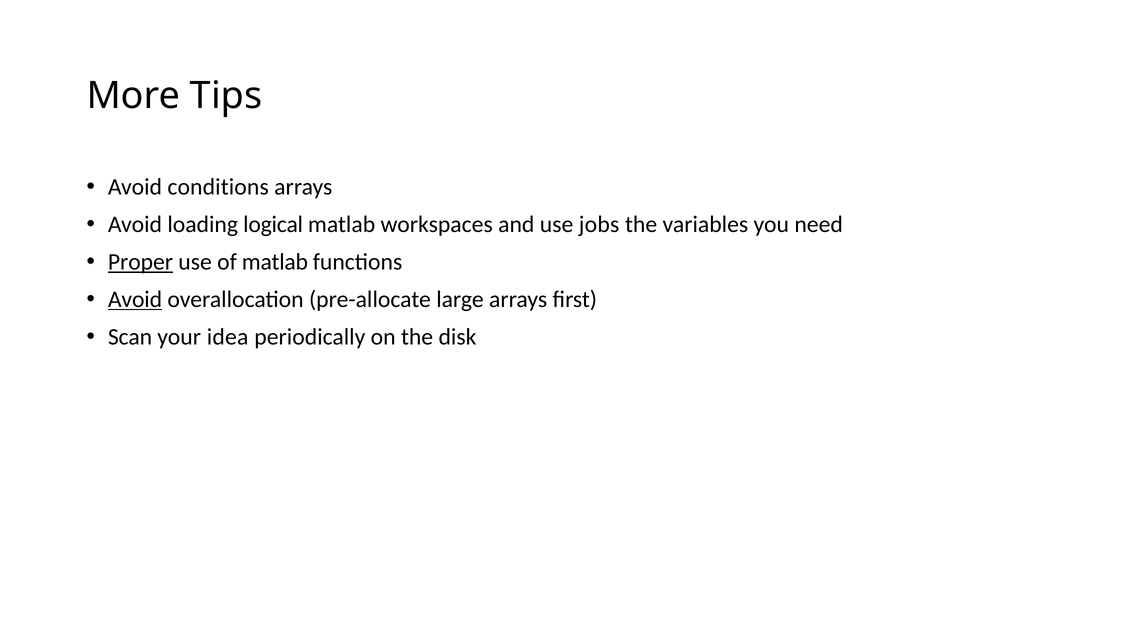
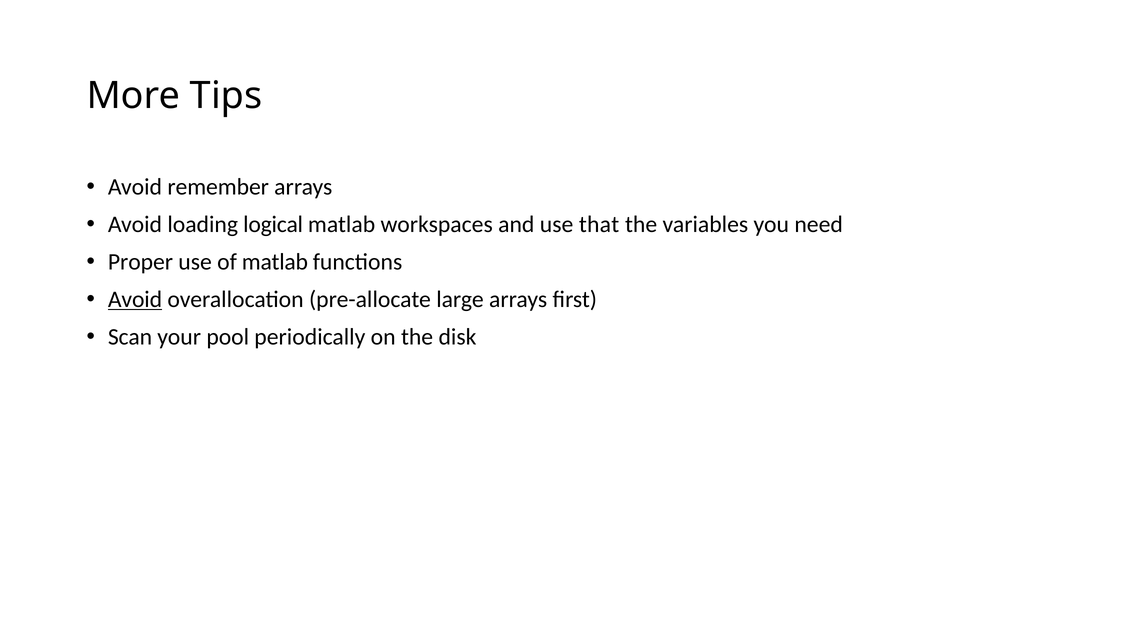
conditions: conditions -> remember
jobs: jobs -> that
Proper underline: present -> none
idea: idea -> pool
